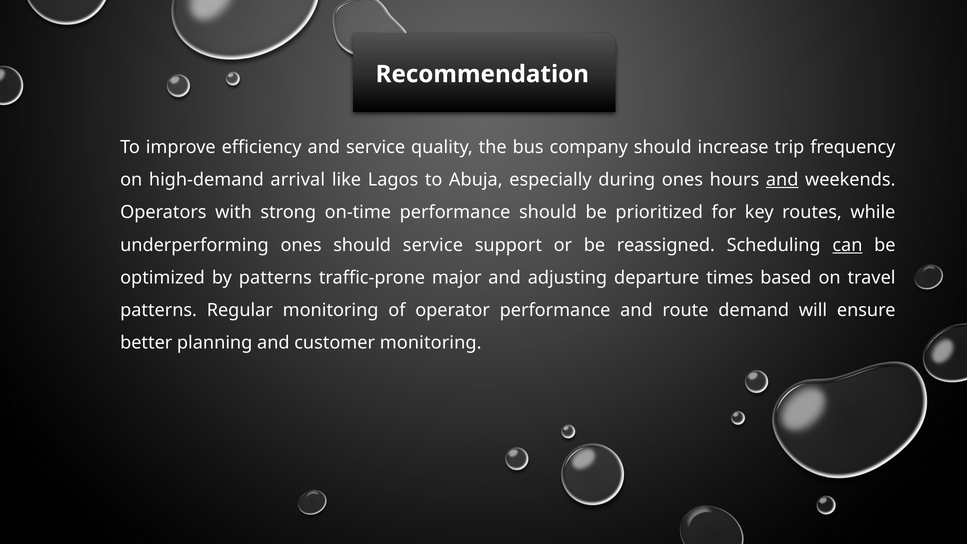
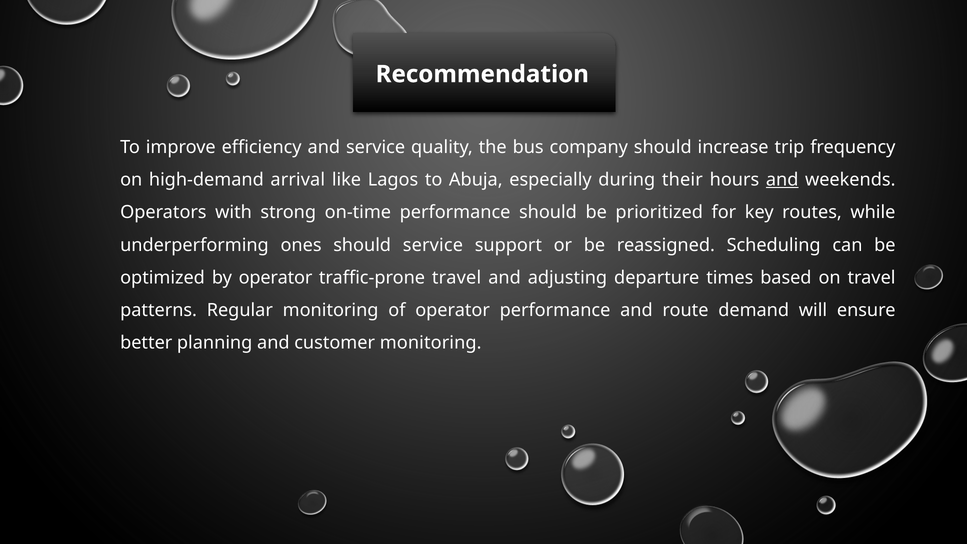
during ones: ones -> their
can underline: present -> none
by patterns: patterns -> operator
traffic-prone major: major -> travel
